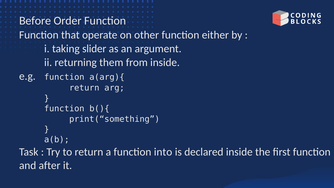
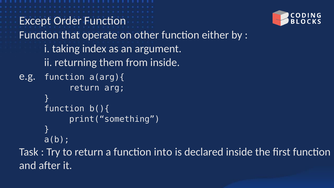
Before: Before -> Except
slider: slider -> index
